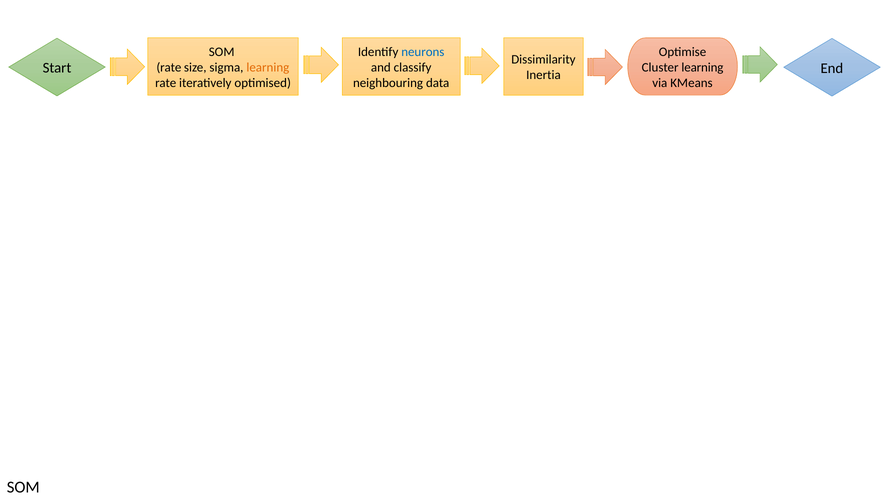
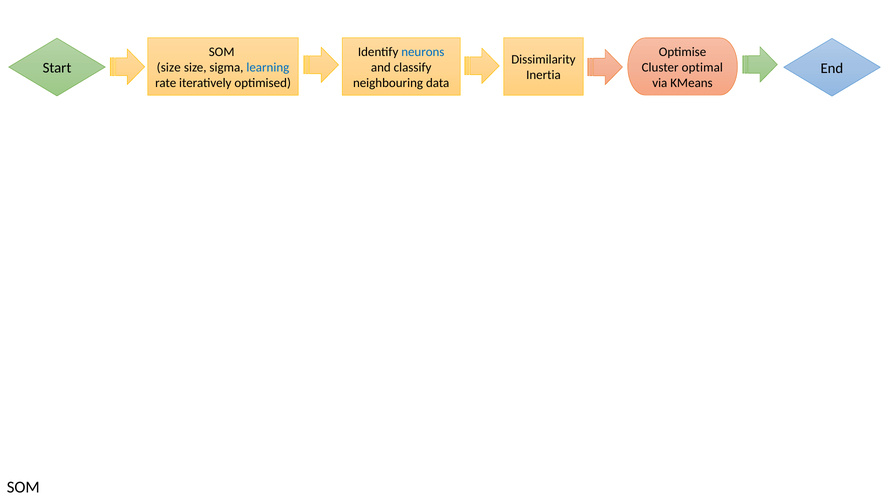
rate at (169, 67): rate -> size
learning at (268, 67) colour: orange -> blue
Cluster learning: learning -> optimal
